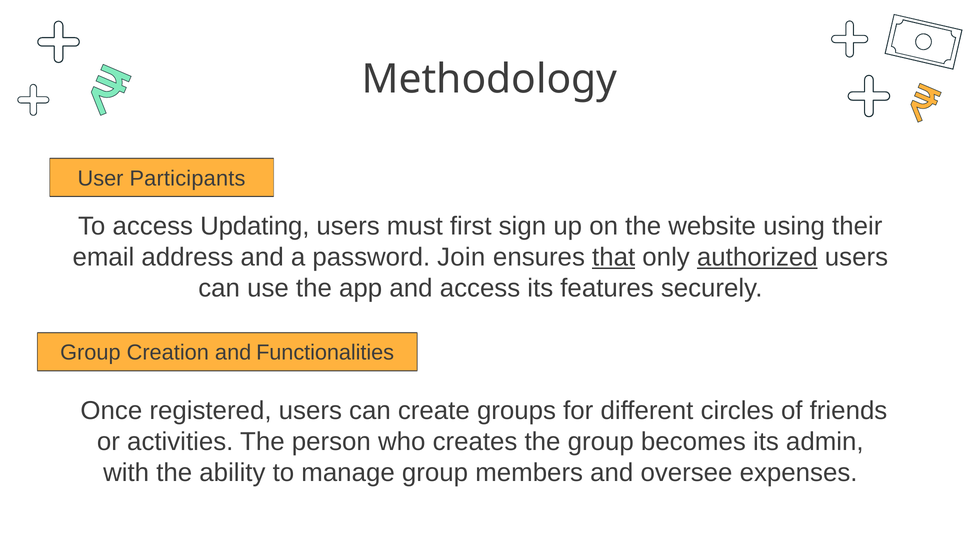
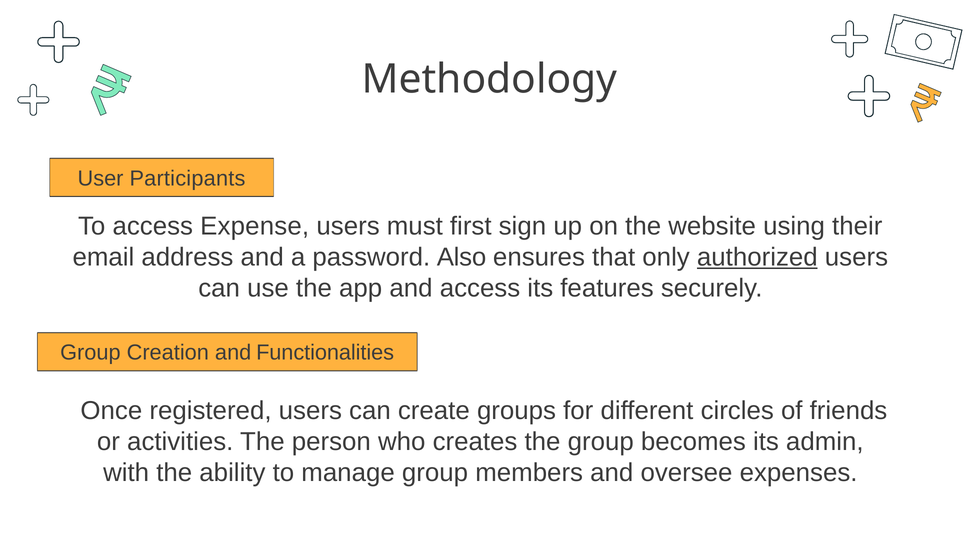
Updating: Updating -> Expense
Join: Join -> Also
that underline: present -> none
